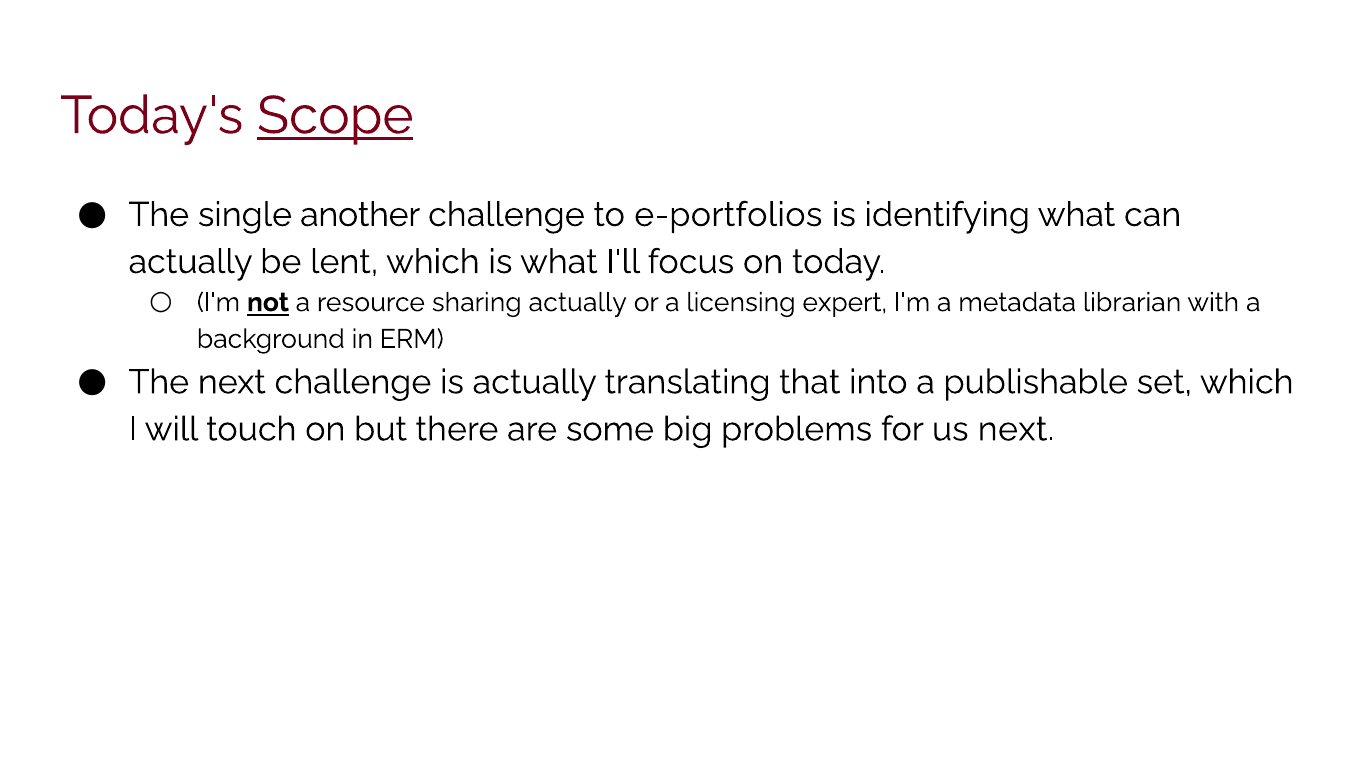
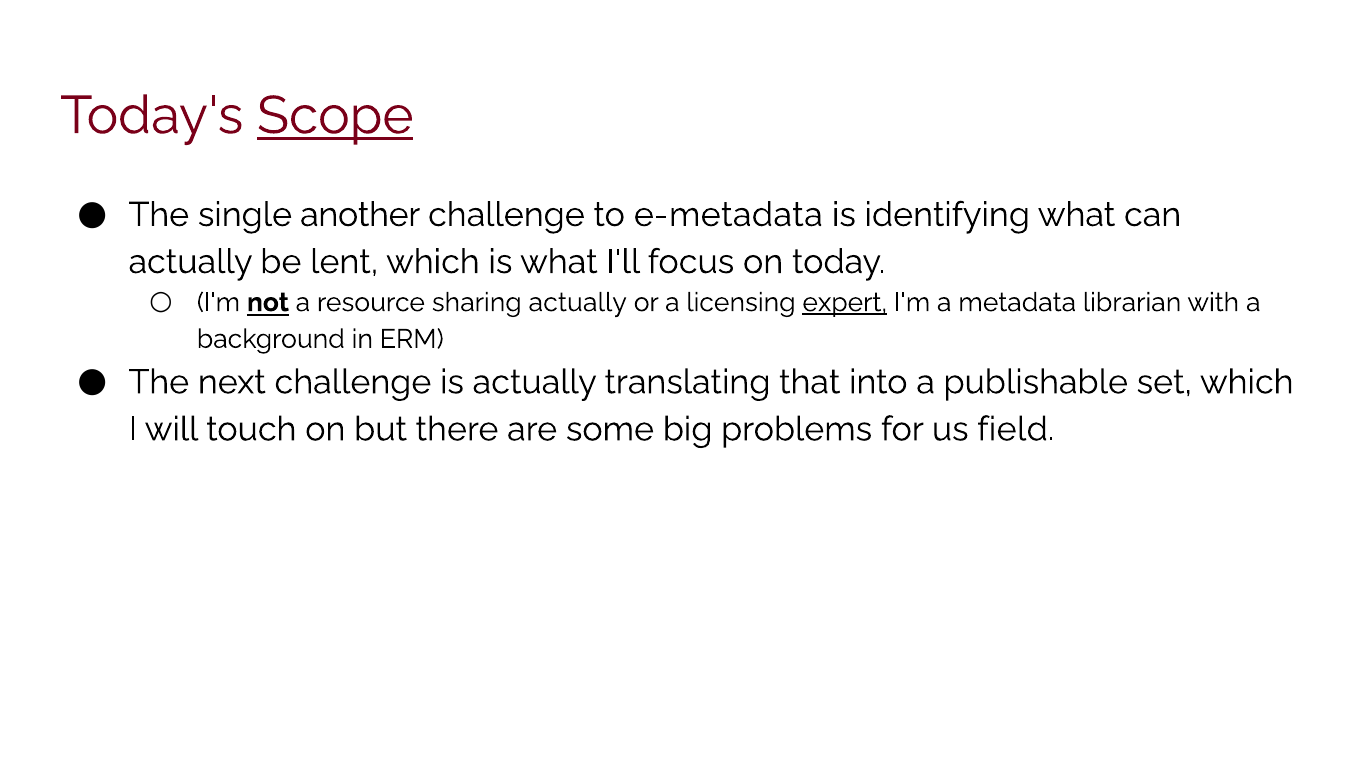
e-portfolios: e-portfolios -> e-metadata
expert underline: none -> present
us next: next -> field
